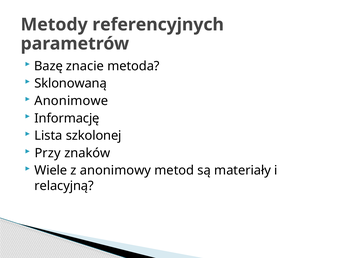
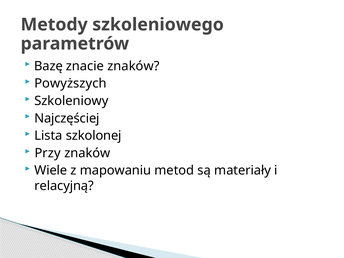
referencyjnych: referencyjnych -> szkoleniowego
znacie metoda: metoda -> znaków
Sklonowaną: Sklonowaną -> Powyższych
Anonimowe: Anonimowe -> Szkoleniowy
Informację: Informację -> Najczęściej
anonimowy: anonimowy -> mapowaniu
